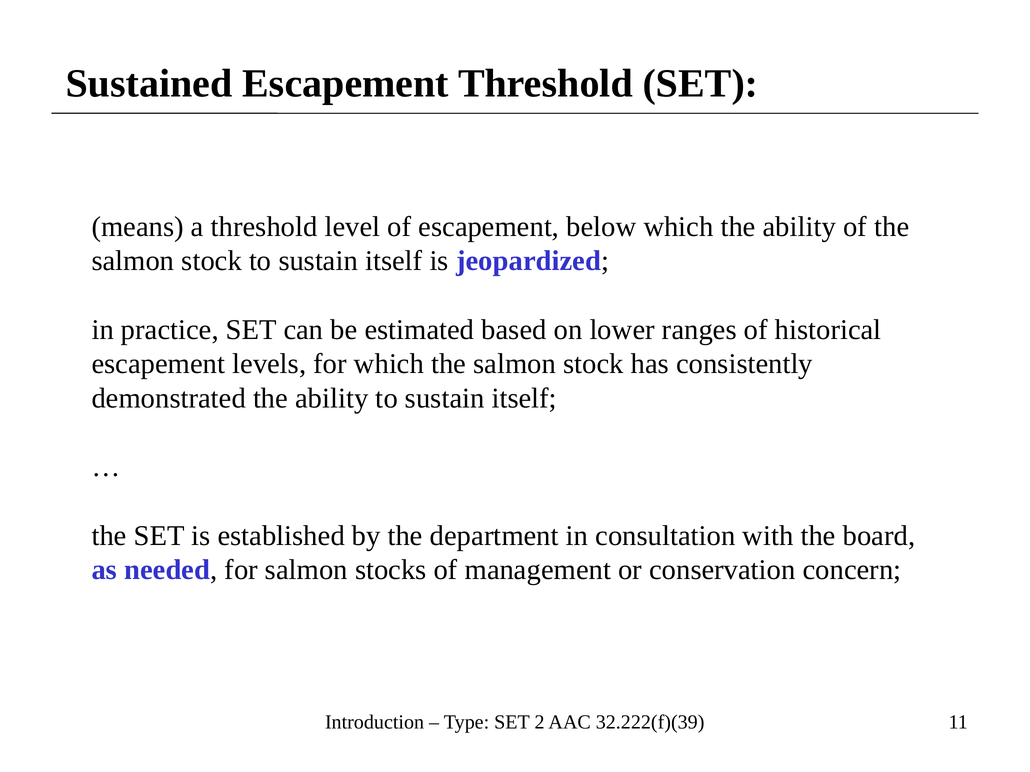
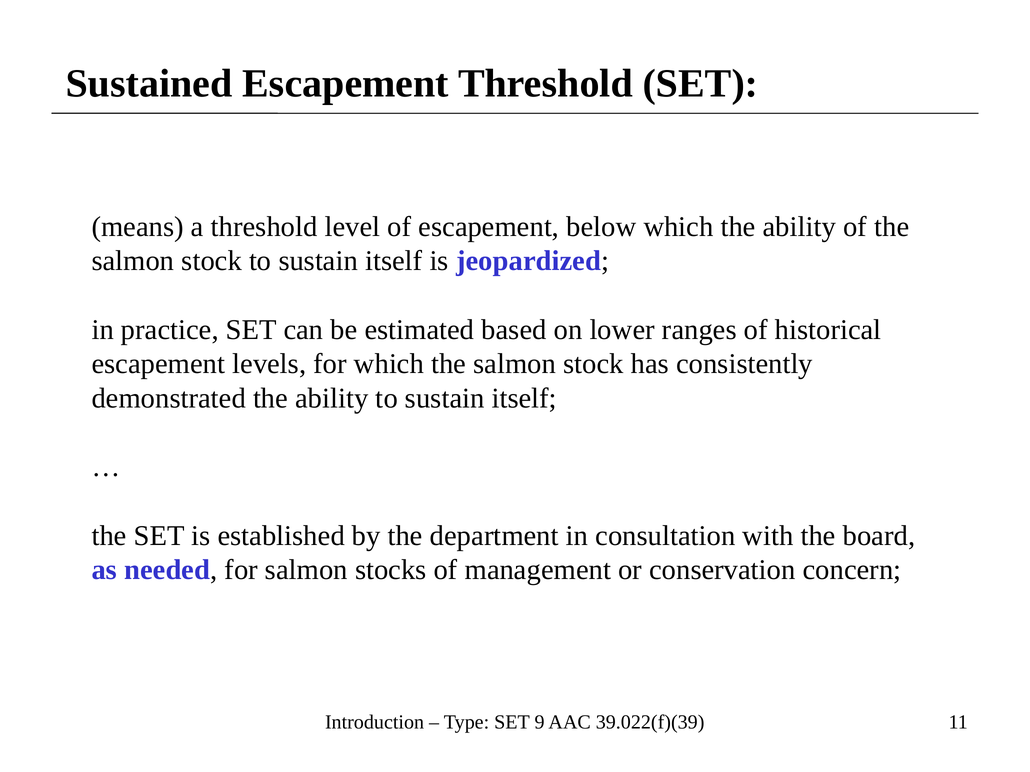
2: 2 -> 9
32.222(f)(39: 32.222(f)(39 -> 39.022(f)(39
